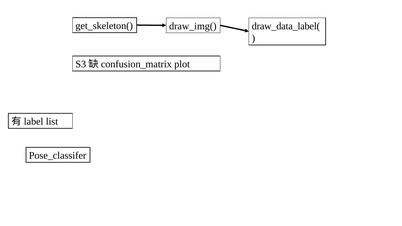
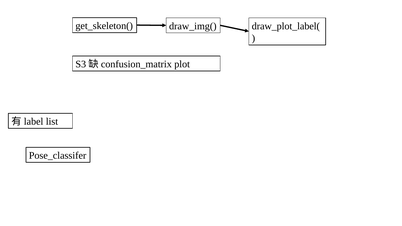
draw_data_label(: draw_data_label( -> draw_plot_label(
